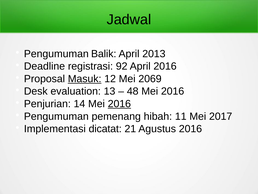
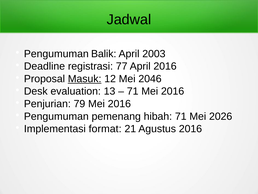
2013: 2013 -> 2003
92: 92 -> 77
2069: 2069 -> 2046
48 at (133, 91): 48 -> 71
14: 14 -> 79
2016 at (119, 104) underline: present -> none
hibah 11: 11 -> 71
2017: 2017 -> 2026
dicatat: dicatat -> format
